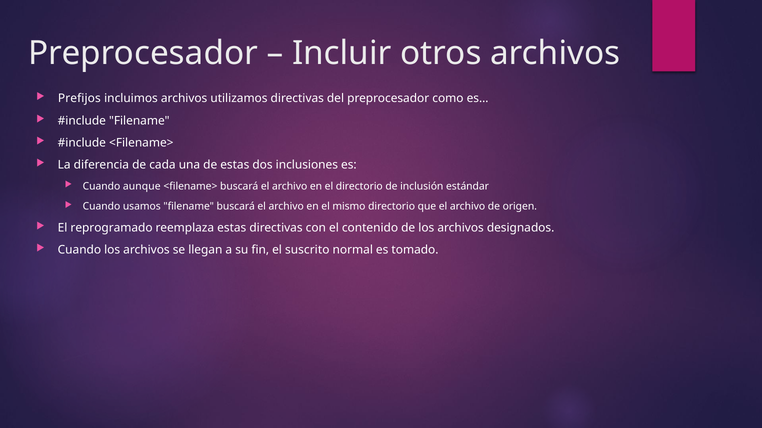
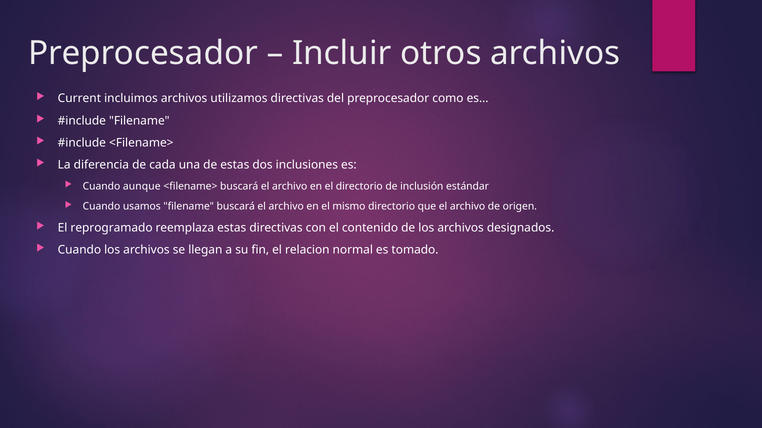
Prefijos: Prefijos -> Current
suscrito: suscrito -> relacion
